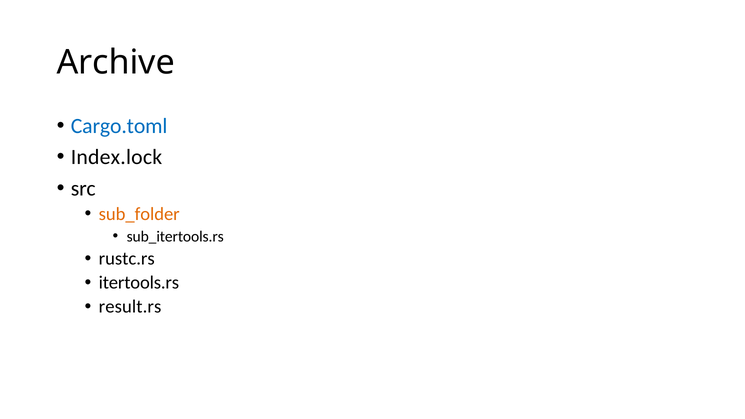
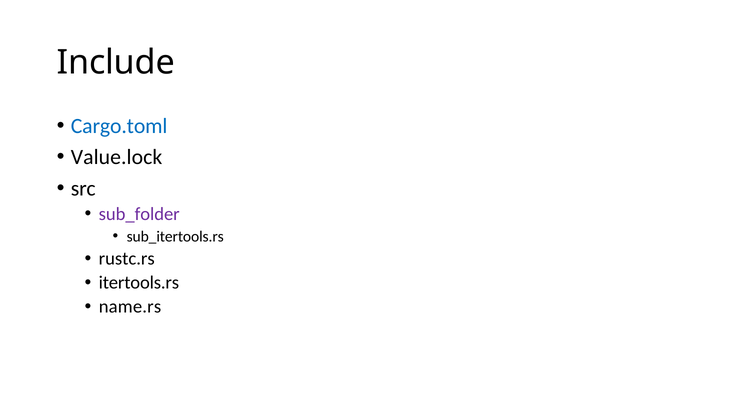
Archive: Archive -> Include
Index.lock: Index.lock -> Value.lock
sub_folder colour: orange -> purple
result.rs: result.rs -> name.rs
